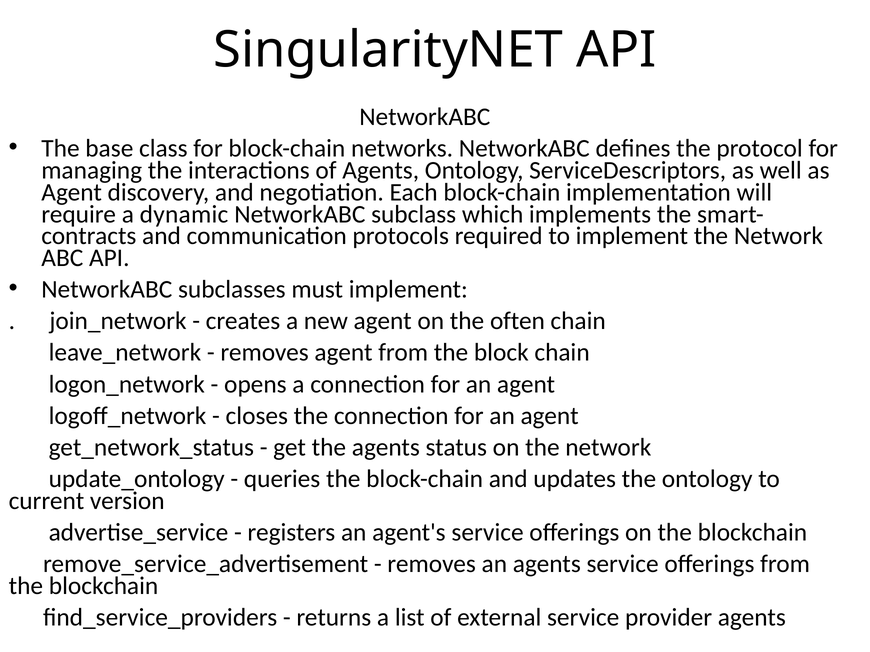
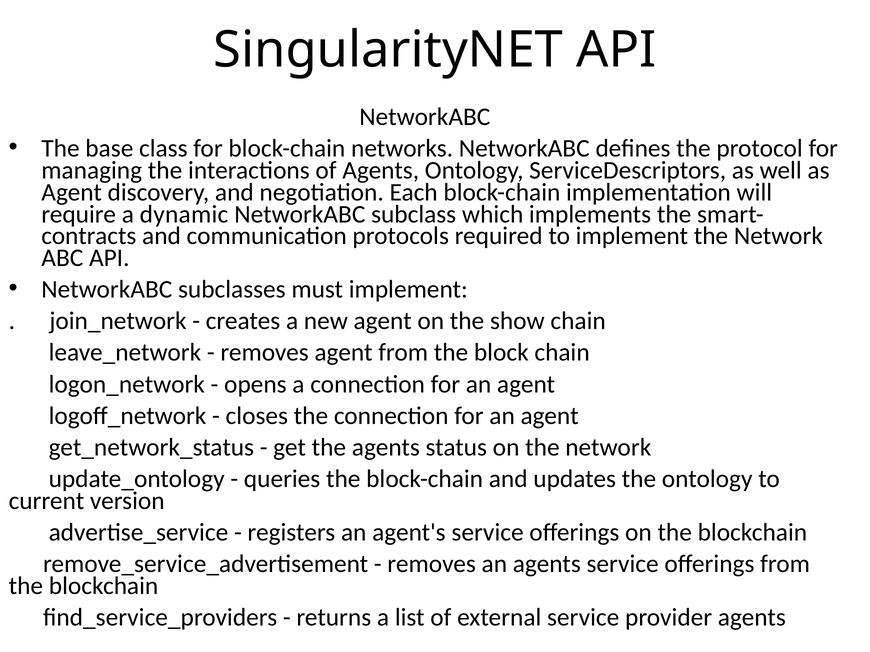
often: often -> show
